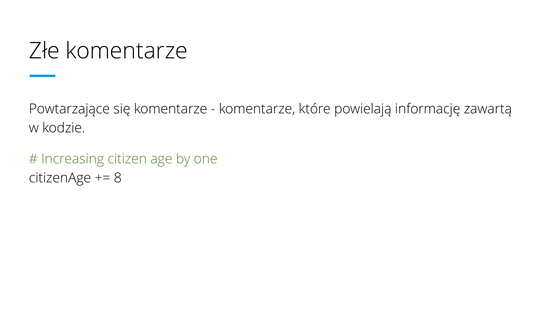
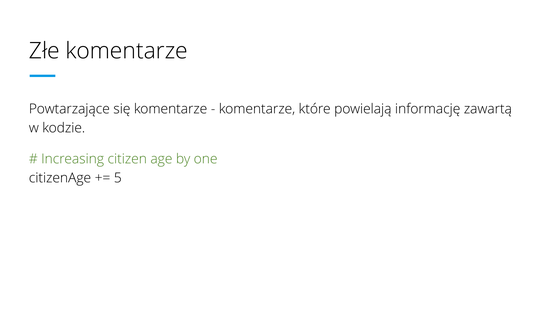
8: 8 -> 5
